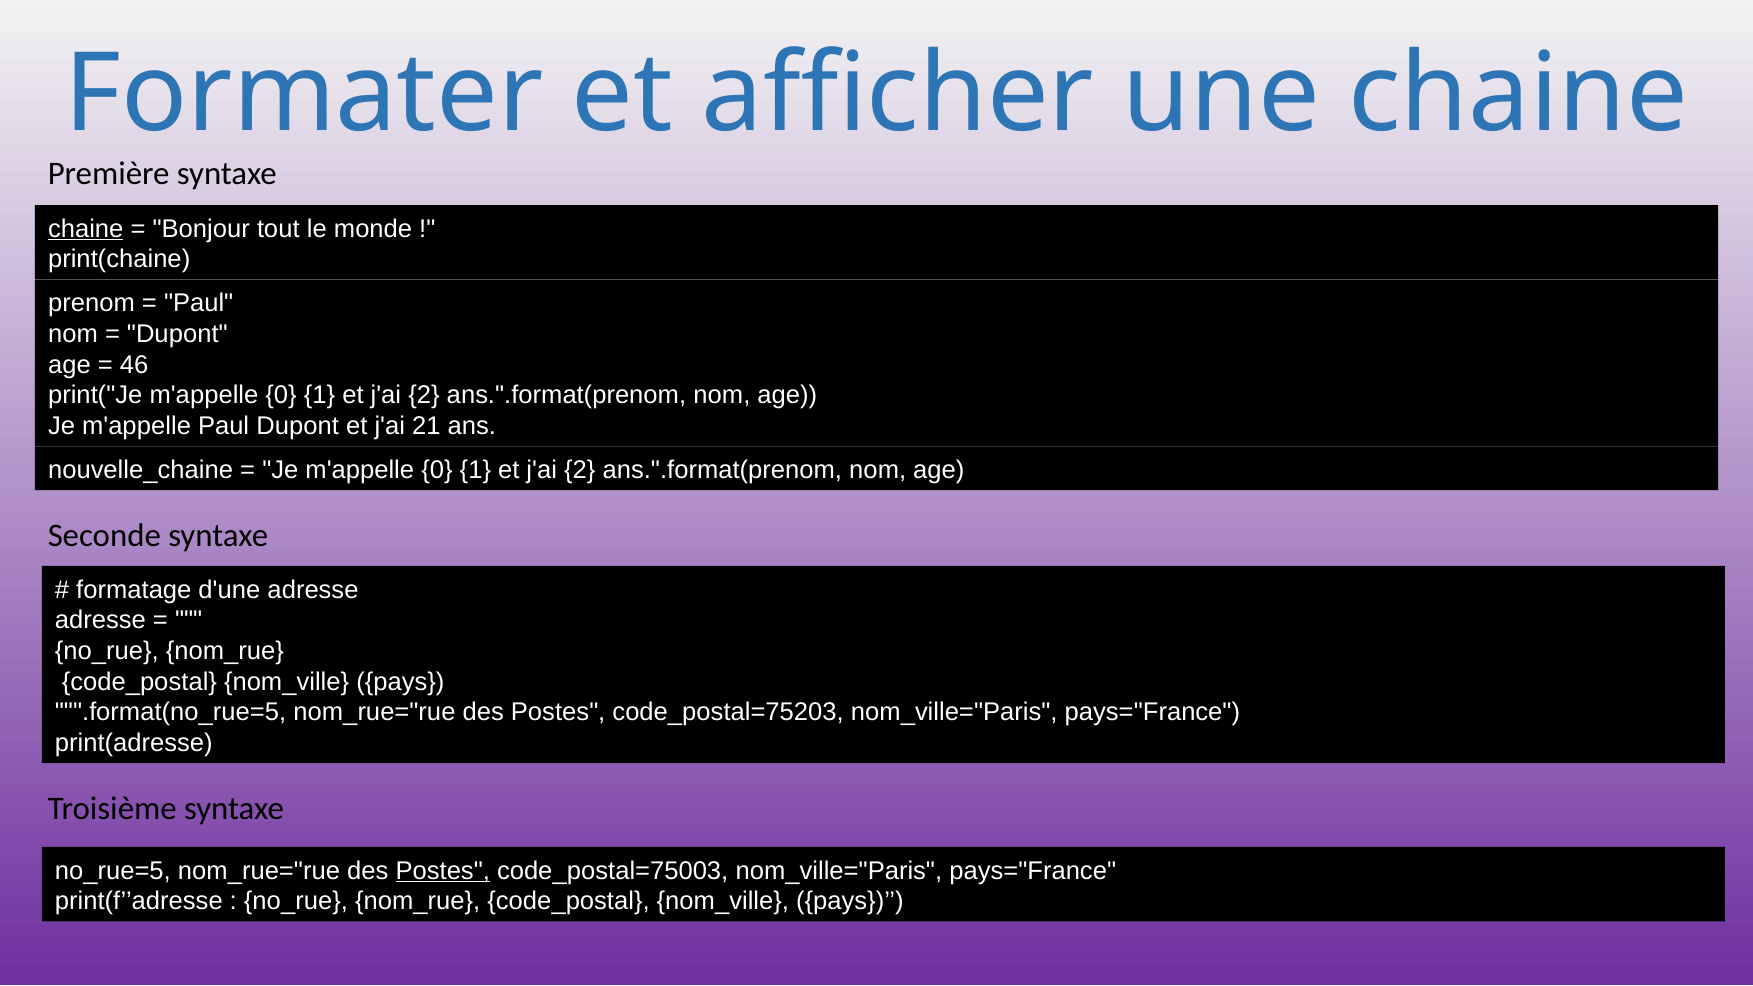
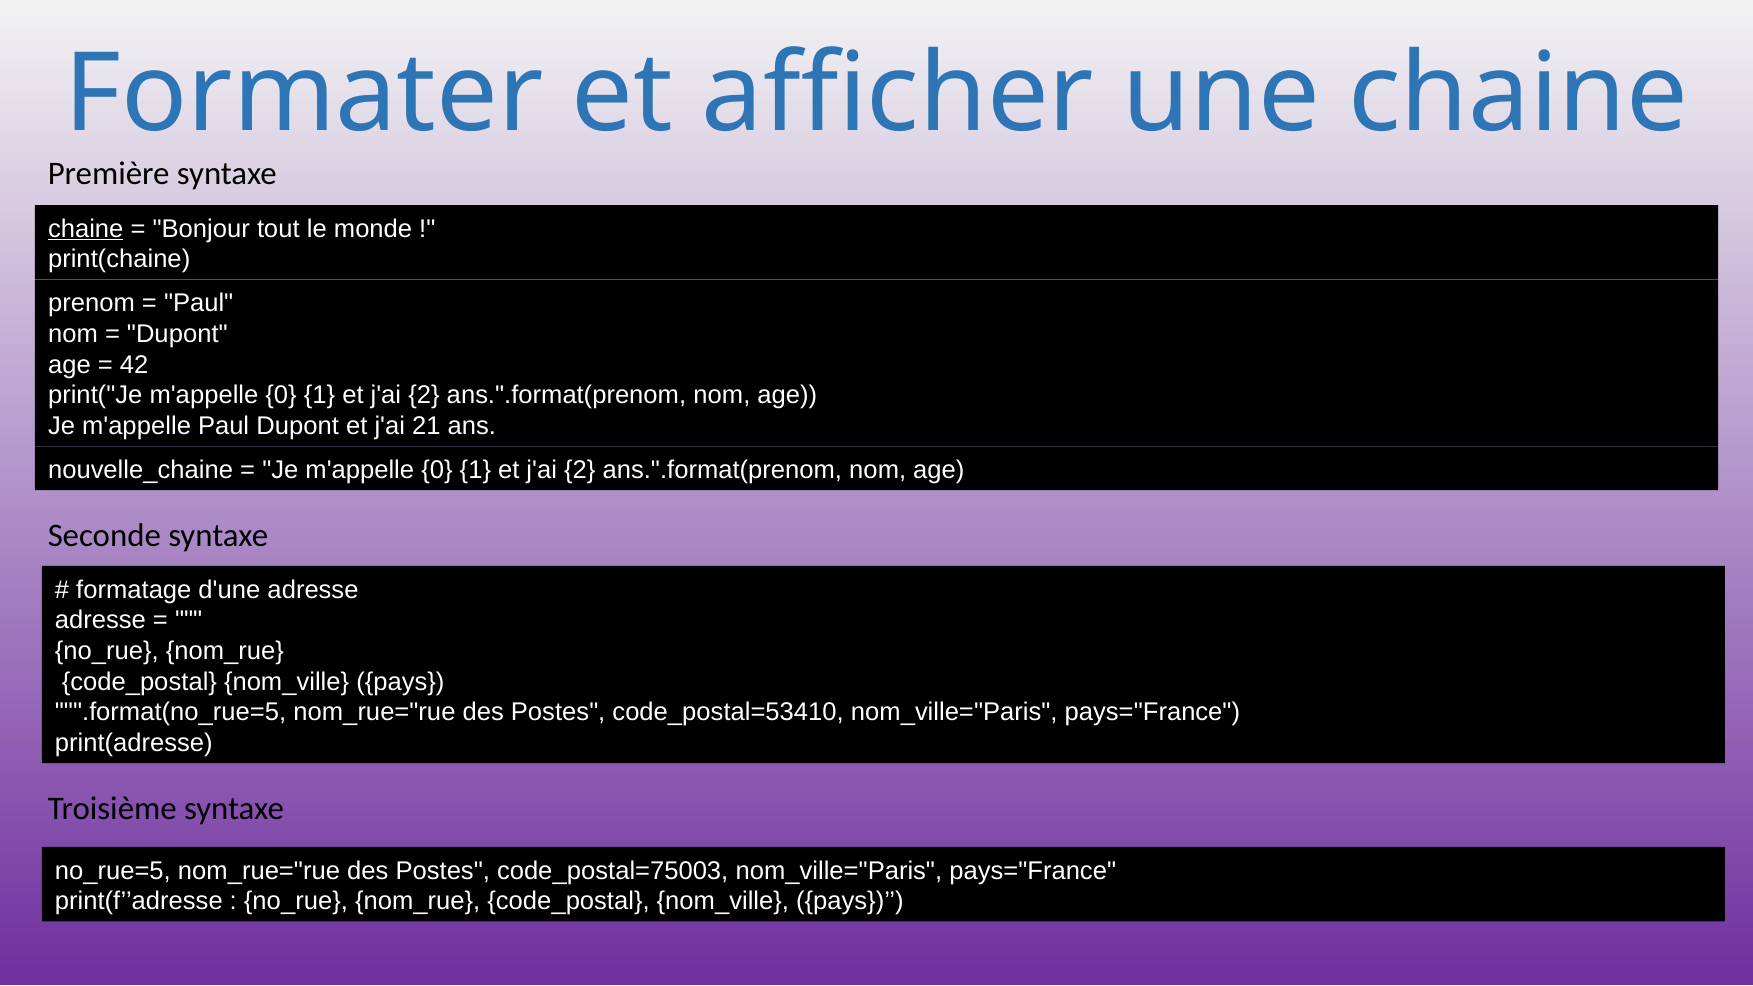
46: 46 -> 42
code_postal=75203: code_postal=75203 -> code_postal=53410
Postes at (443, 871) underline: present -> none
